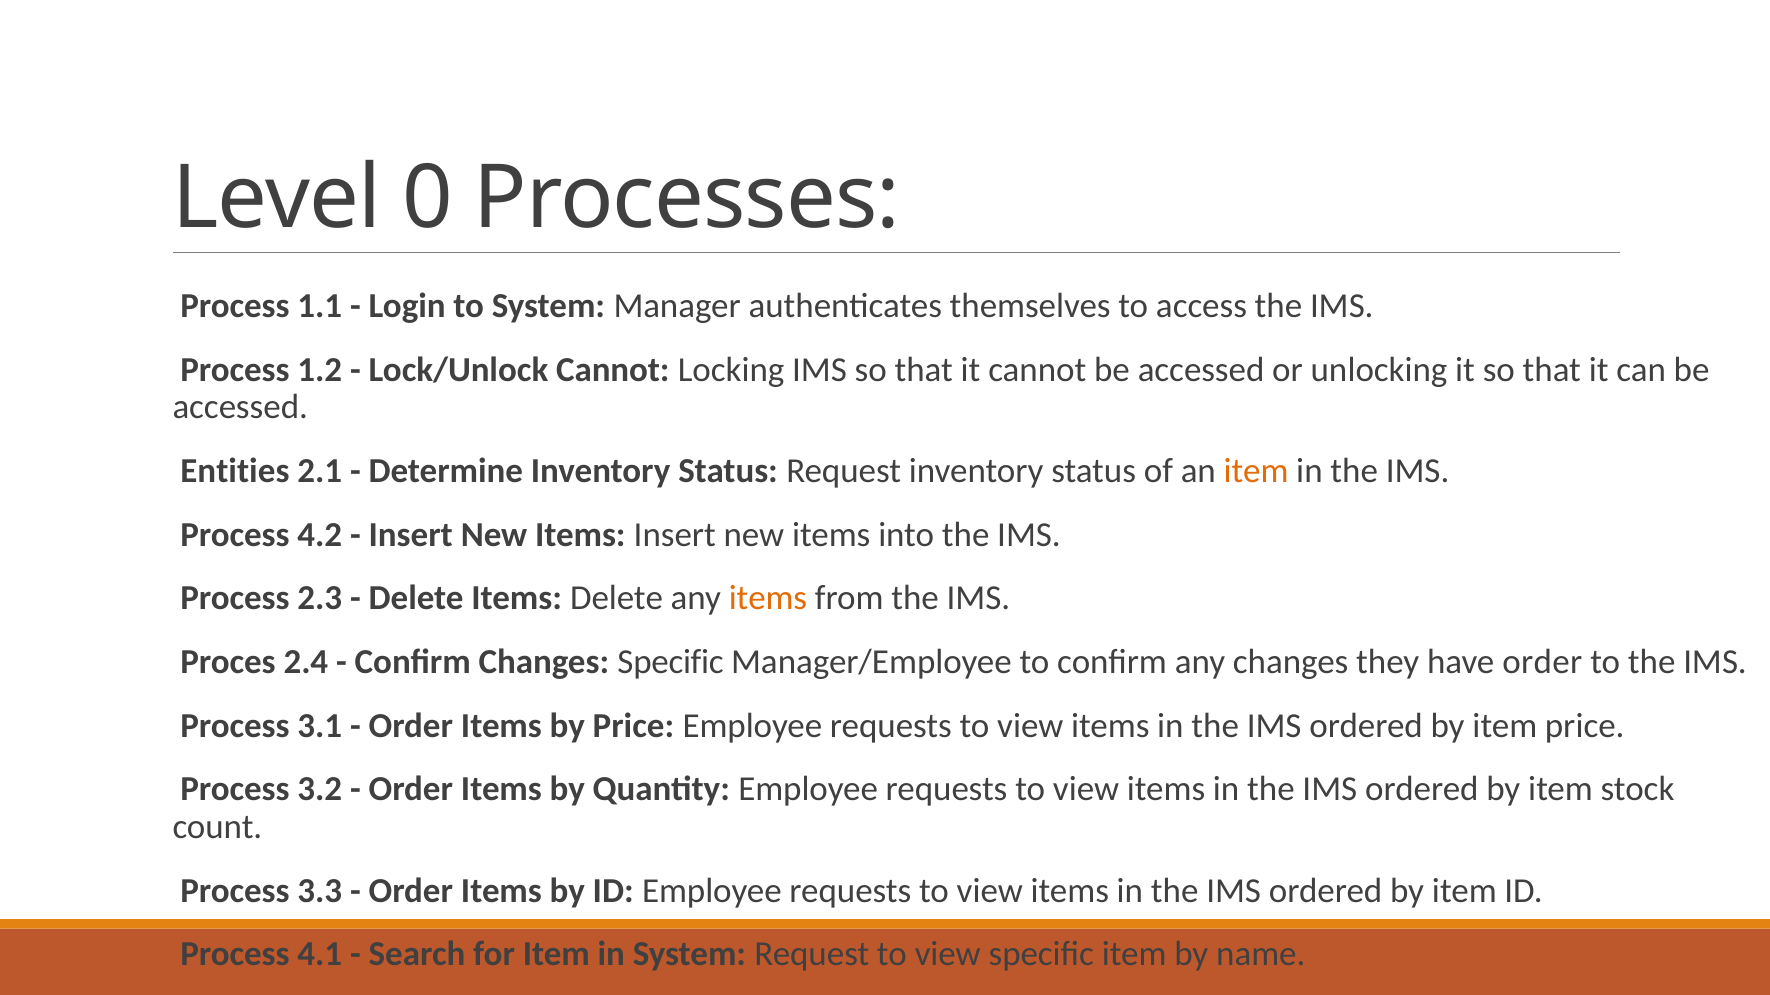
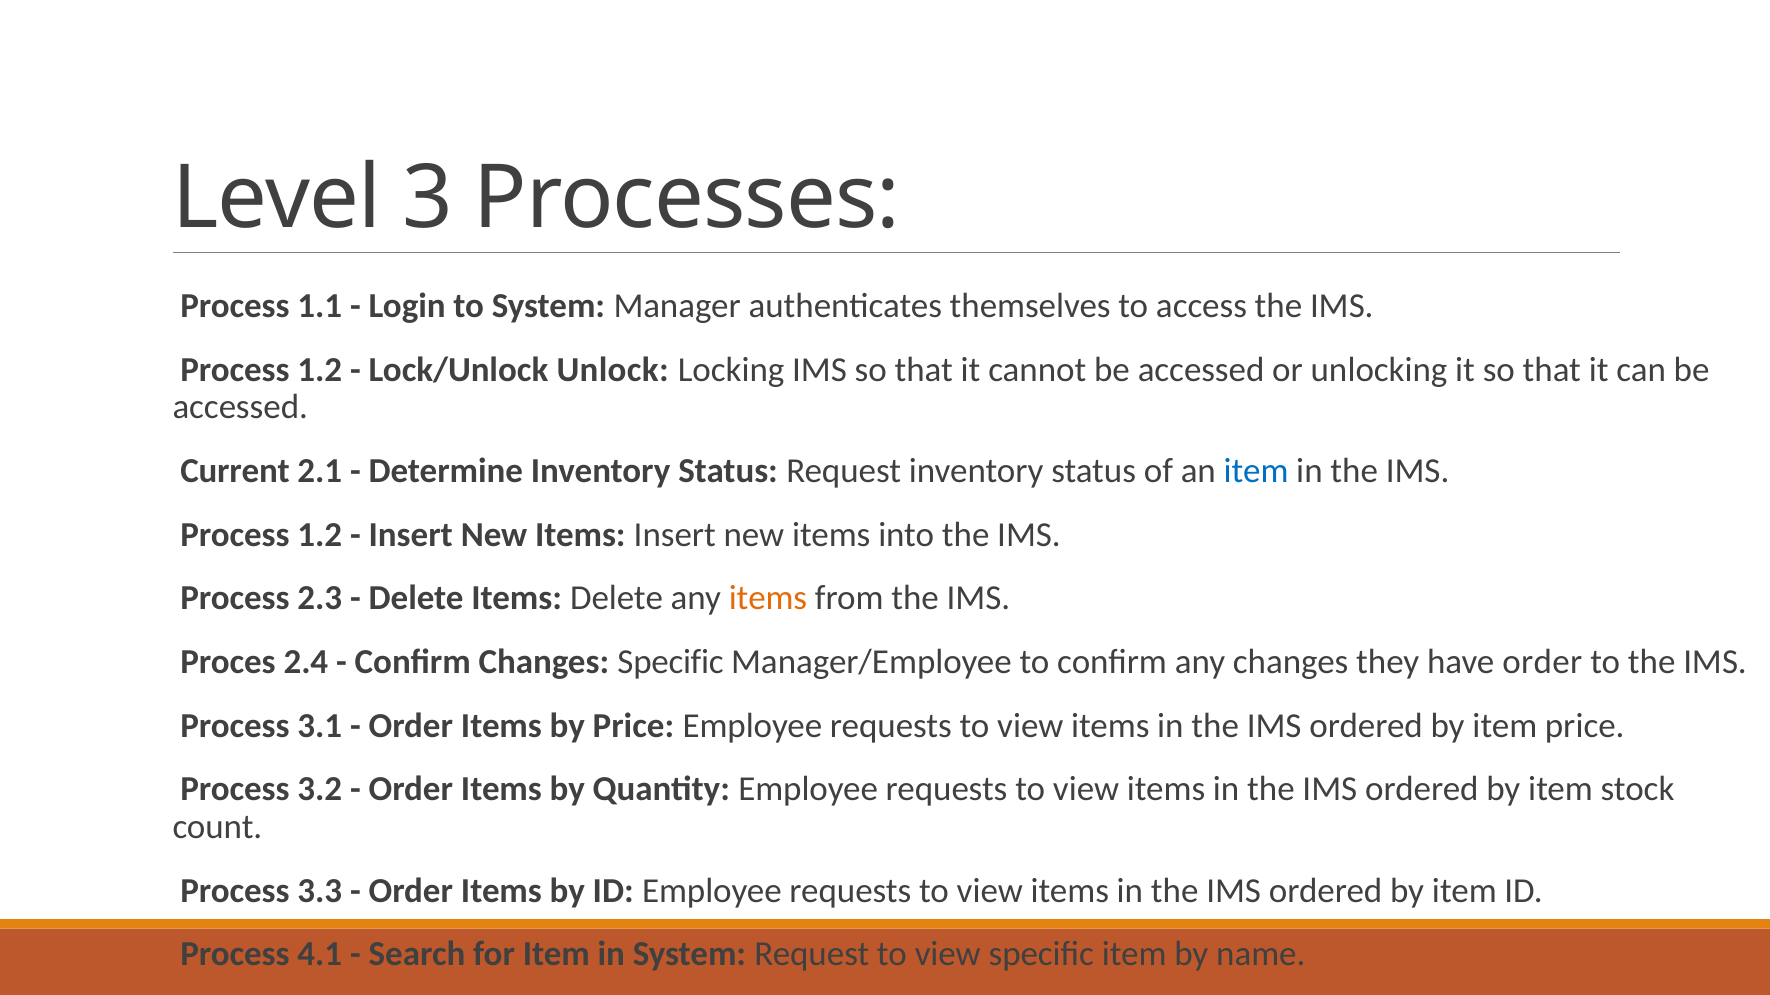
0: 0 -> 3
Lock/Unlock Cannot: Cannot -> Unlock
Entities: Entities -> Current
item at (1256, 471) colour: orange -> blue
4.2 at (320, 535): 4.2 -> 1.2
